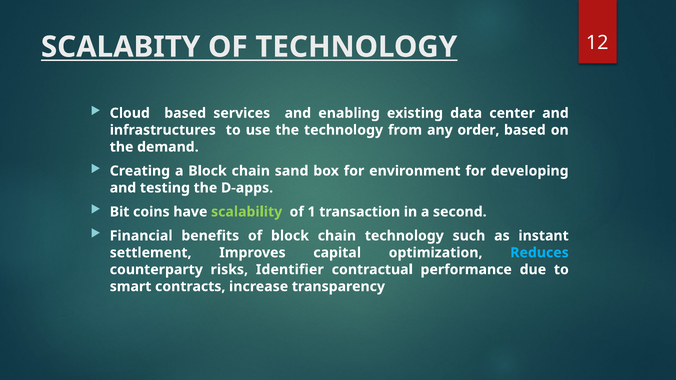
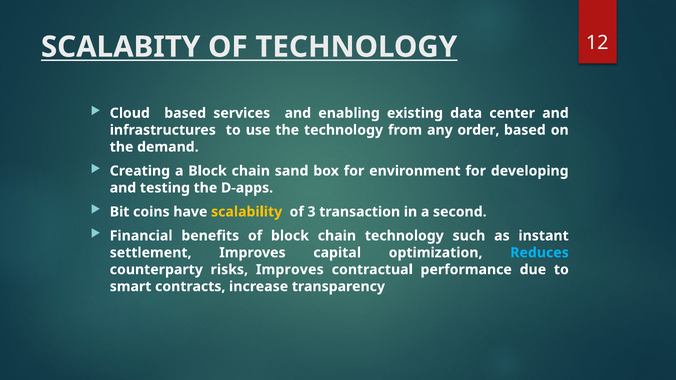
scalability colour: light green -> yellow
1: 1 -> 3
risks Identifier: Identifier -> Improves
